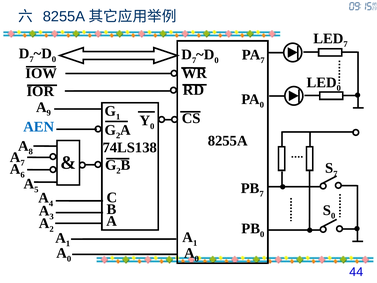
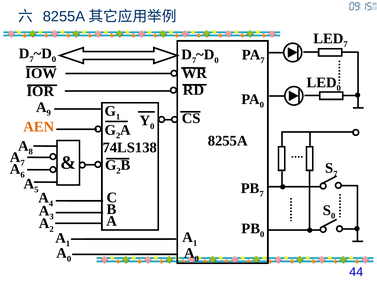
AEN colour: blue -> orange
